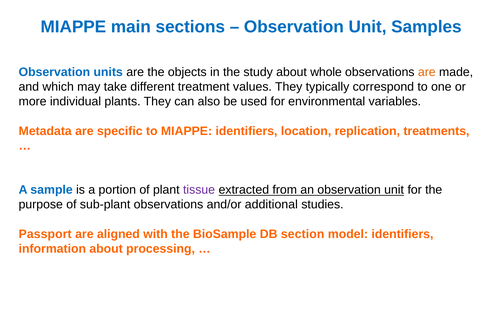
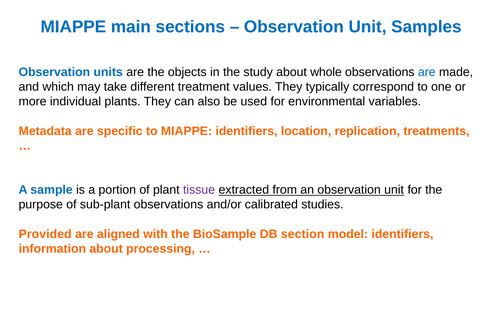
are at (427, 72) colour: orange -> blue
additional: additional -> calibrated
Passport: Passport -> Provided
